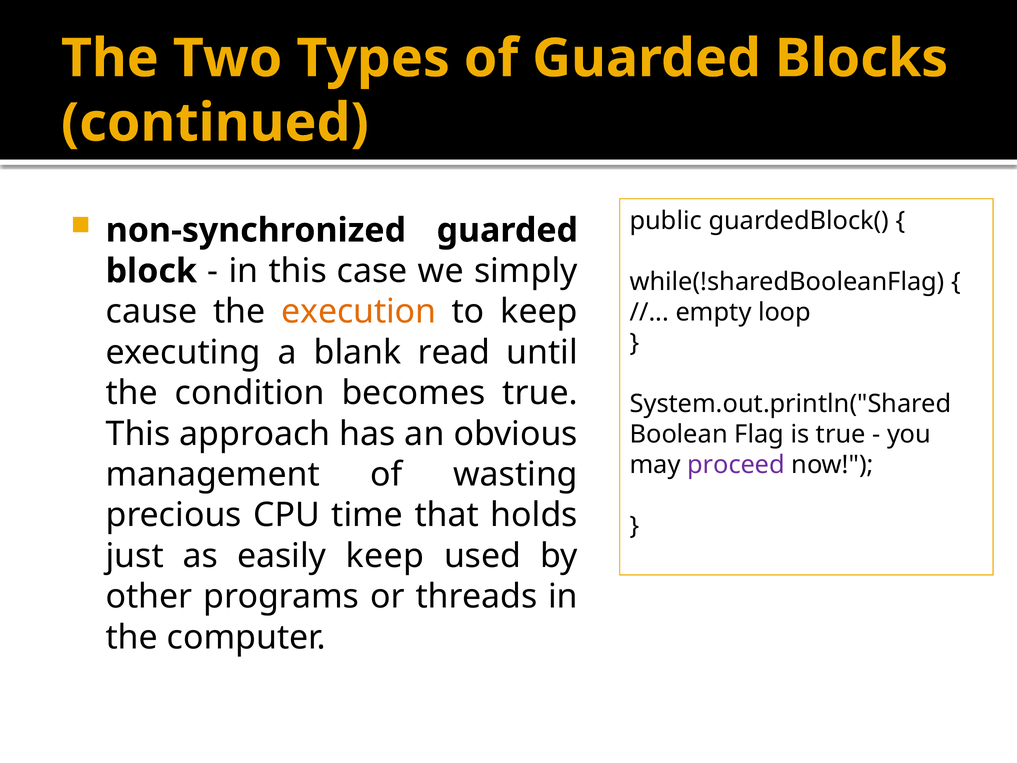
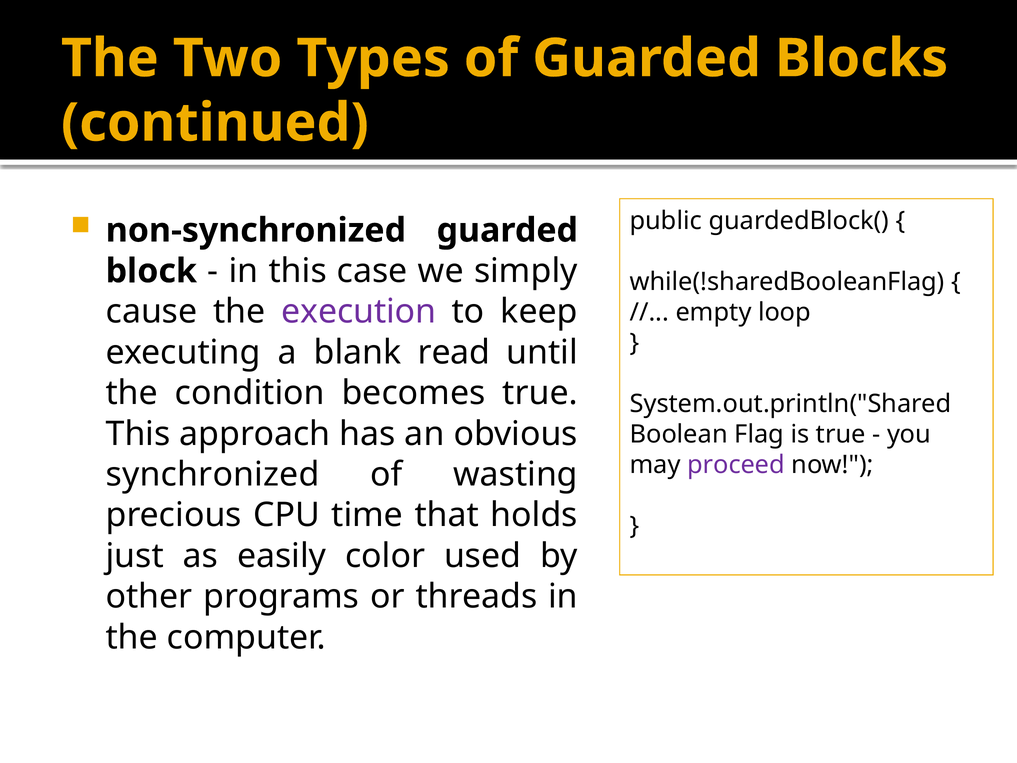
execution colour: orange -> purple
management: management -> synchronized
easily keep: keep -> color
